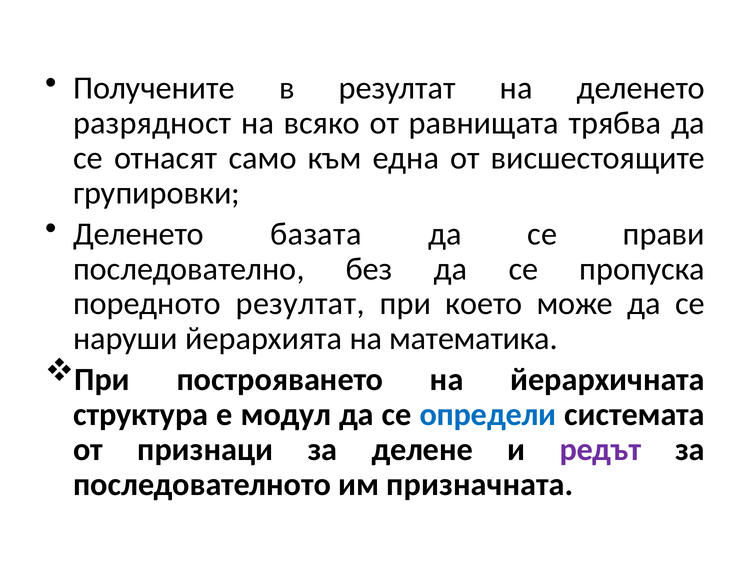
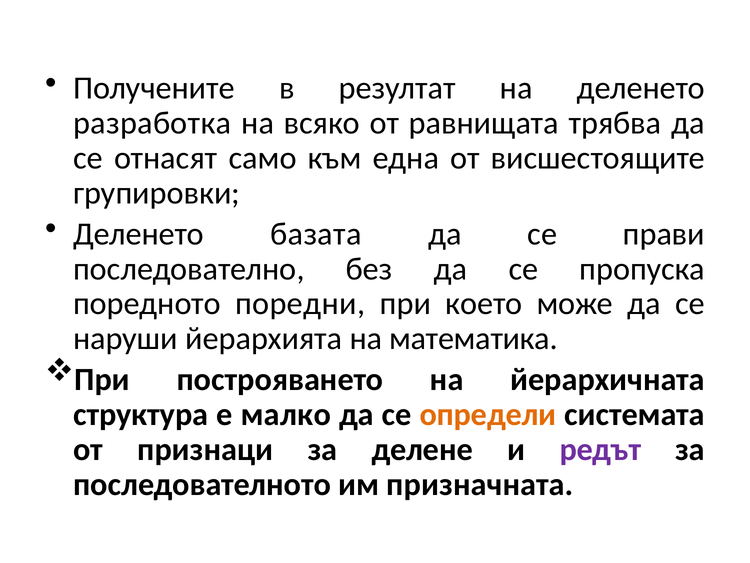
разрядност: разрядност -> разработка
поредното резултат: резултат -> поредни
модул: модул -> малко
определи colour: blue -> orange
